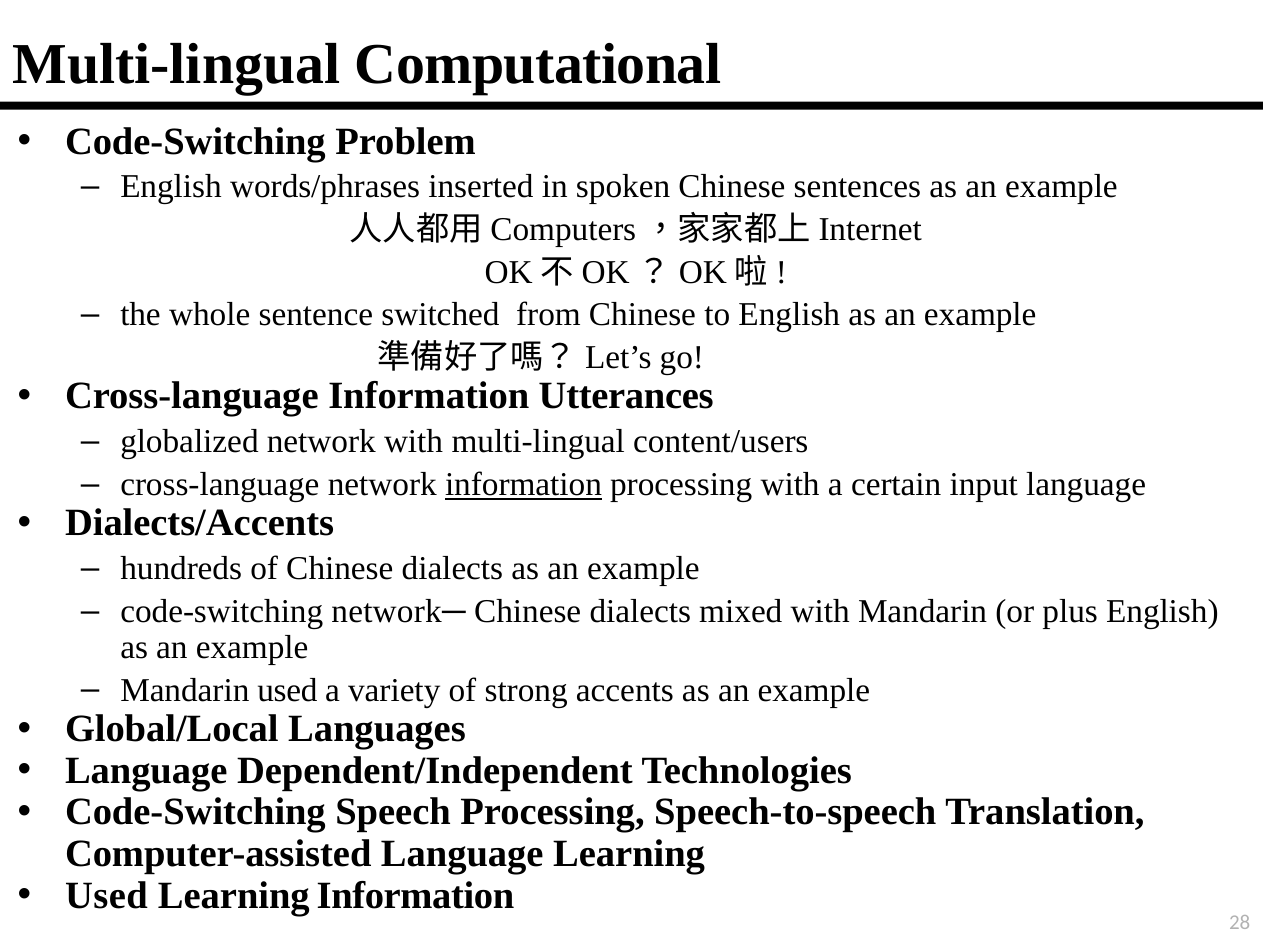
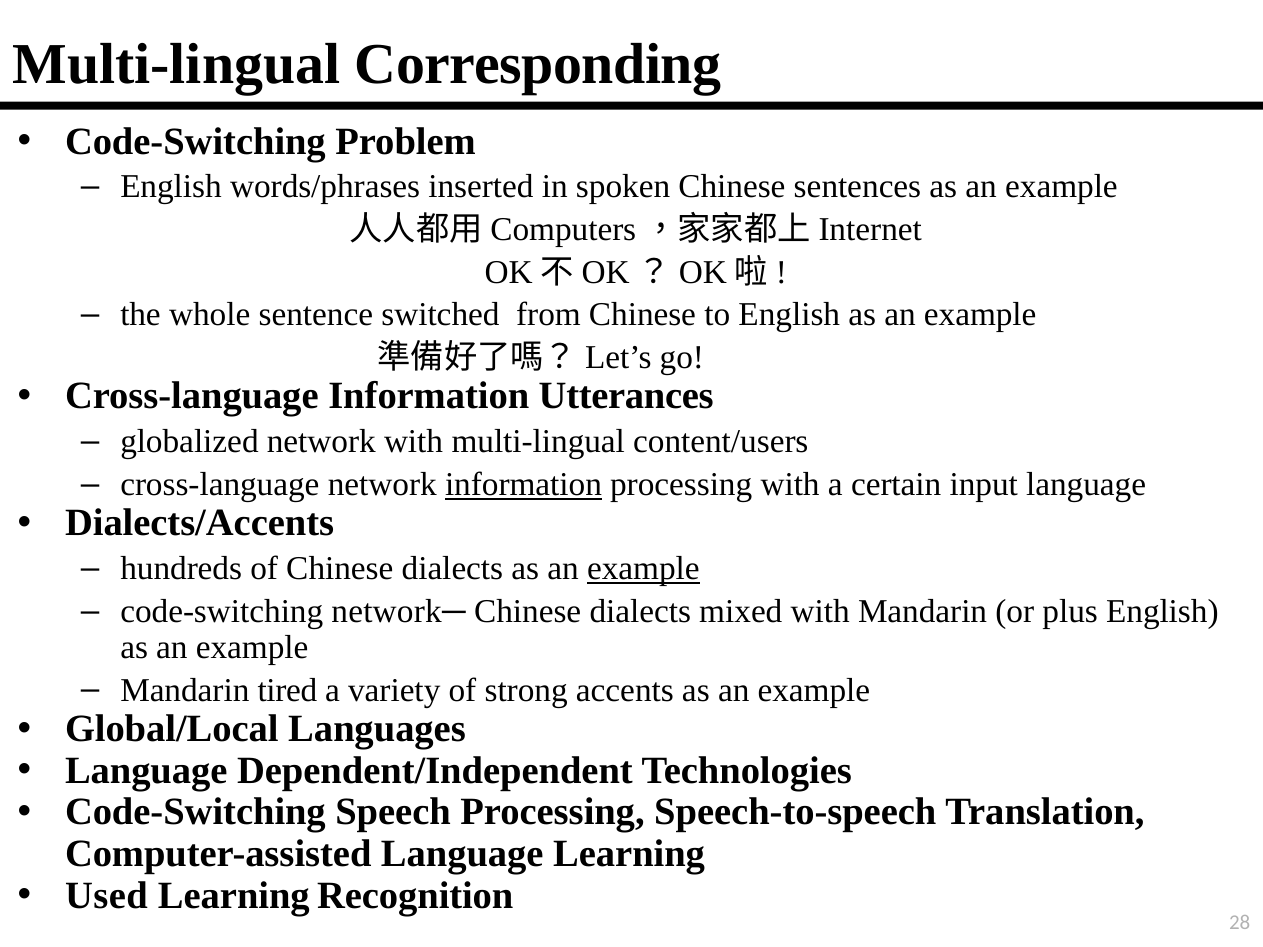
Computational: Computational -> Corresponding
example at (643, 569) underline: none -> present
Mandarin used: used -> tired
Learning Information: Information -> Recognition
